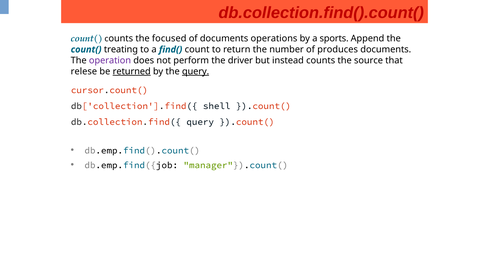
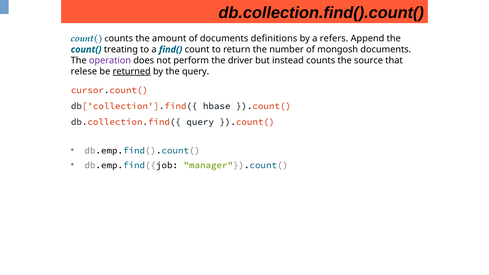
db.collection.find().count( colour: red -> black
focused: focused -> amount
operations: operations -> definitions
sports: sports -> refers
produces: produces -> mongosh
query at (196, 72) underline: present -> none
shell: shell -> hbase
